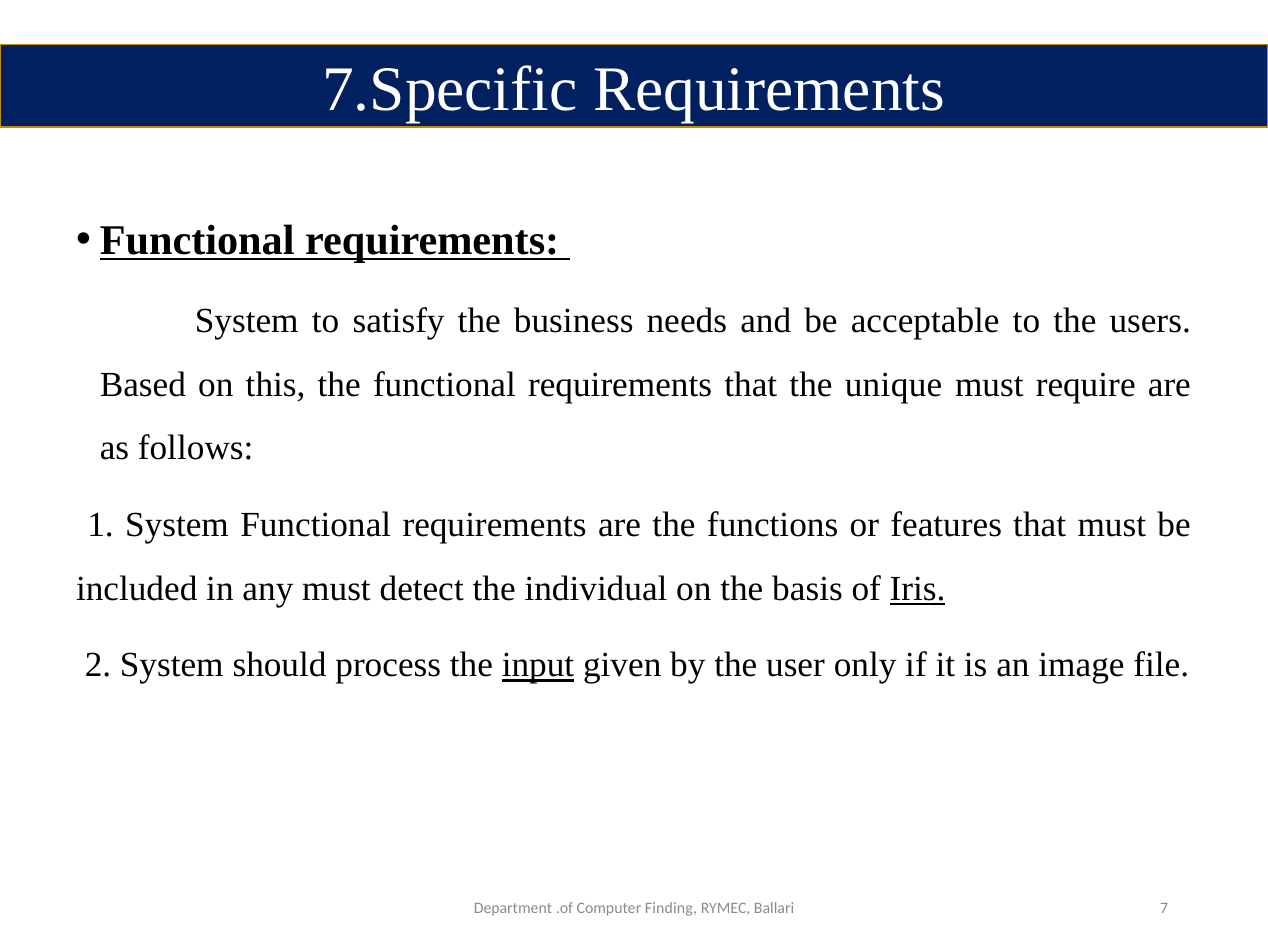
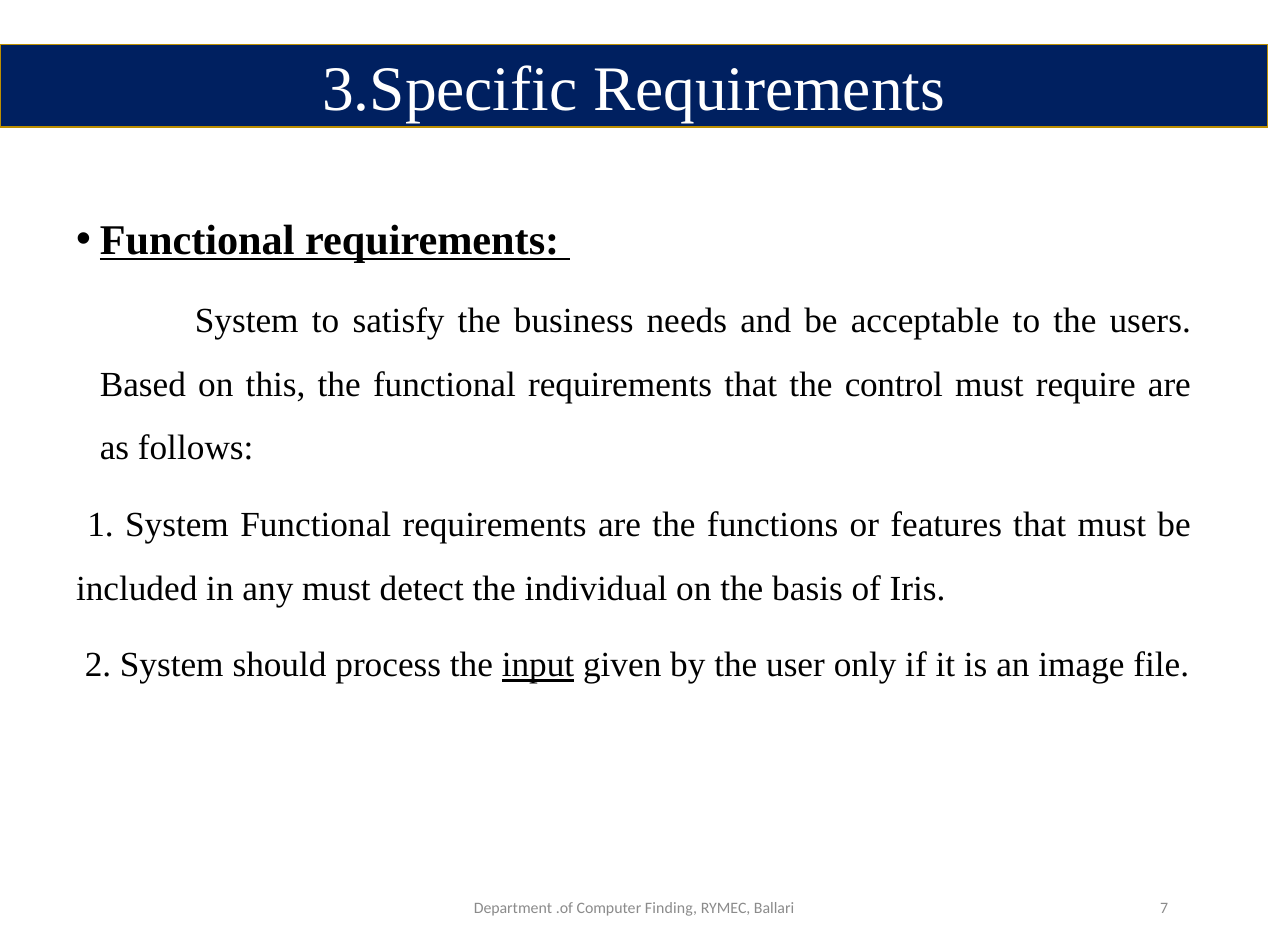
7.Specific: 7.Specific -> 3.Specific
unique: unique -> control
Iris underline: present -> none
